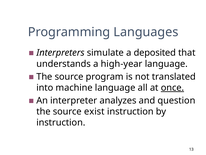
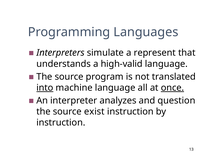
deposited: deposited -> represent
high-year: high-year -> high-valid
into underline: none -> present
